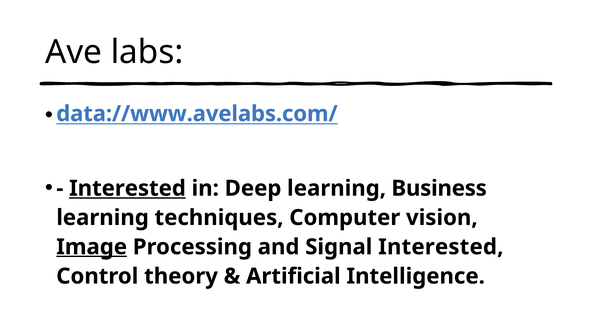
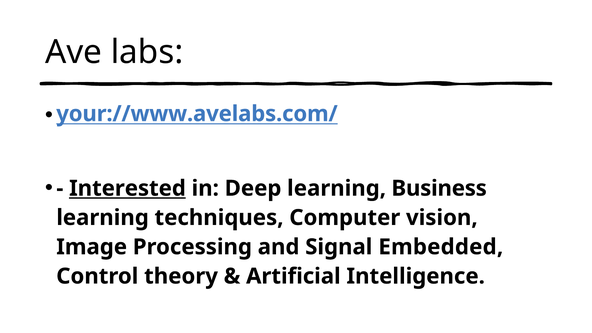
data://www.avelabs.com/: data://www.avelabs.com/ -> your://www.avelabs.com/
Image underline: present -> none
Signal Interested: Interested -> Embedded
